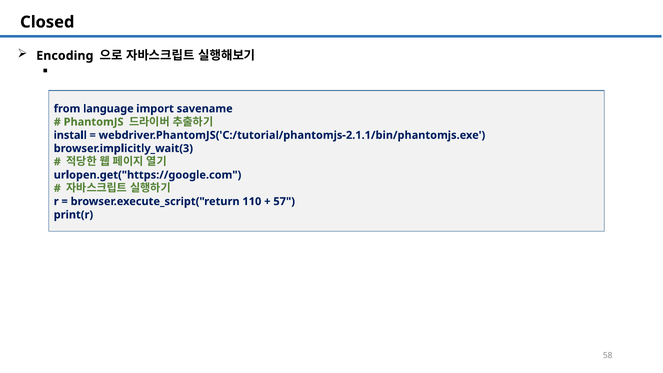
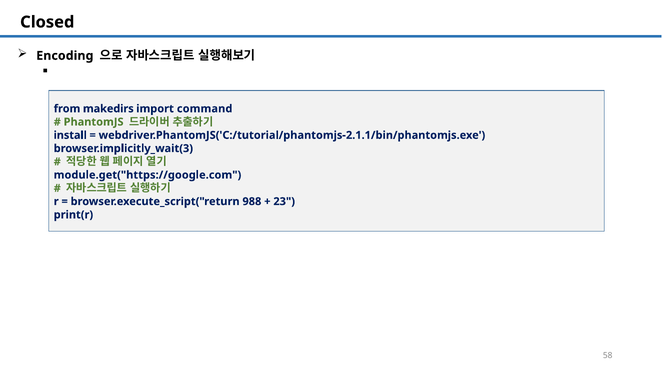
language: language -> makedirs
savename: savename -> command
urlopen.get("https://google.com: urlopen.get("https://google.com -> module.get("https://google.com
110: 110 -> 988
57: 57 -> 23
